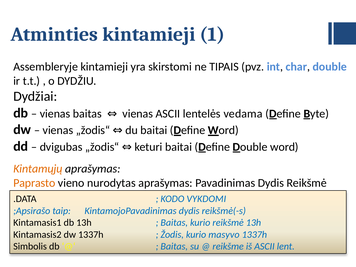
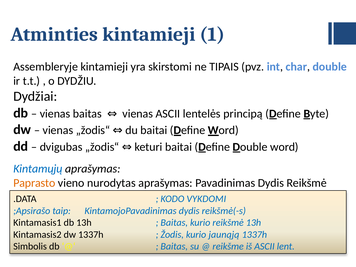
vedama: vedama -> principą
Kintamųjų at (38, 169) colour: orange -> blue
masyvo: masyvo -> jaunąją
